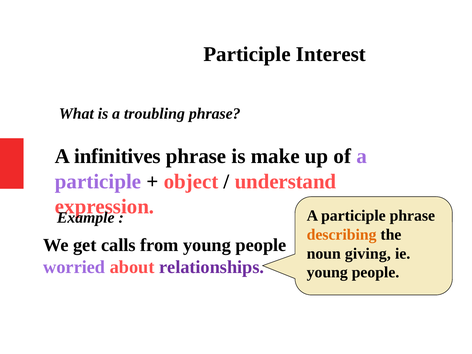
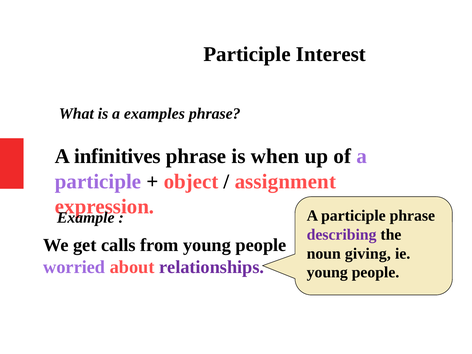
troubling: troubling -> examples
make: make -> when
understand: understand -> assignment
describing colour: orange -> purple
